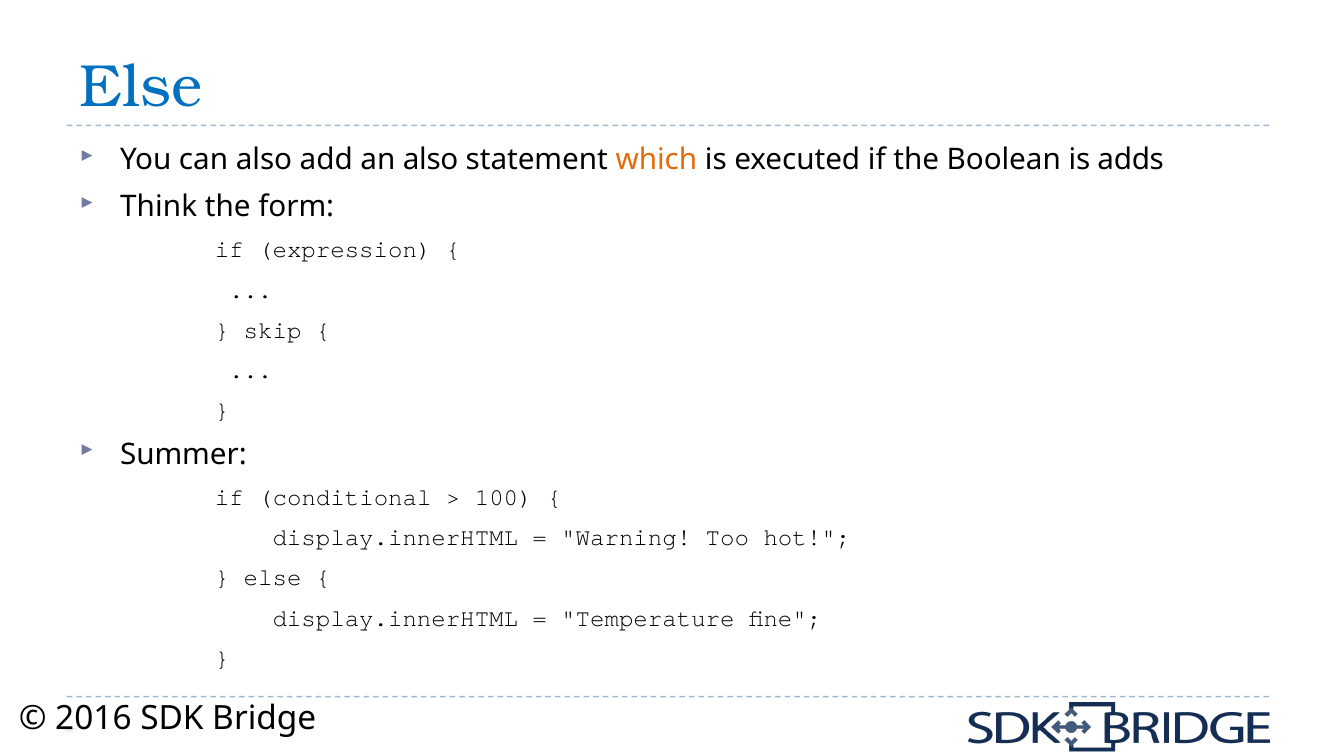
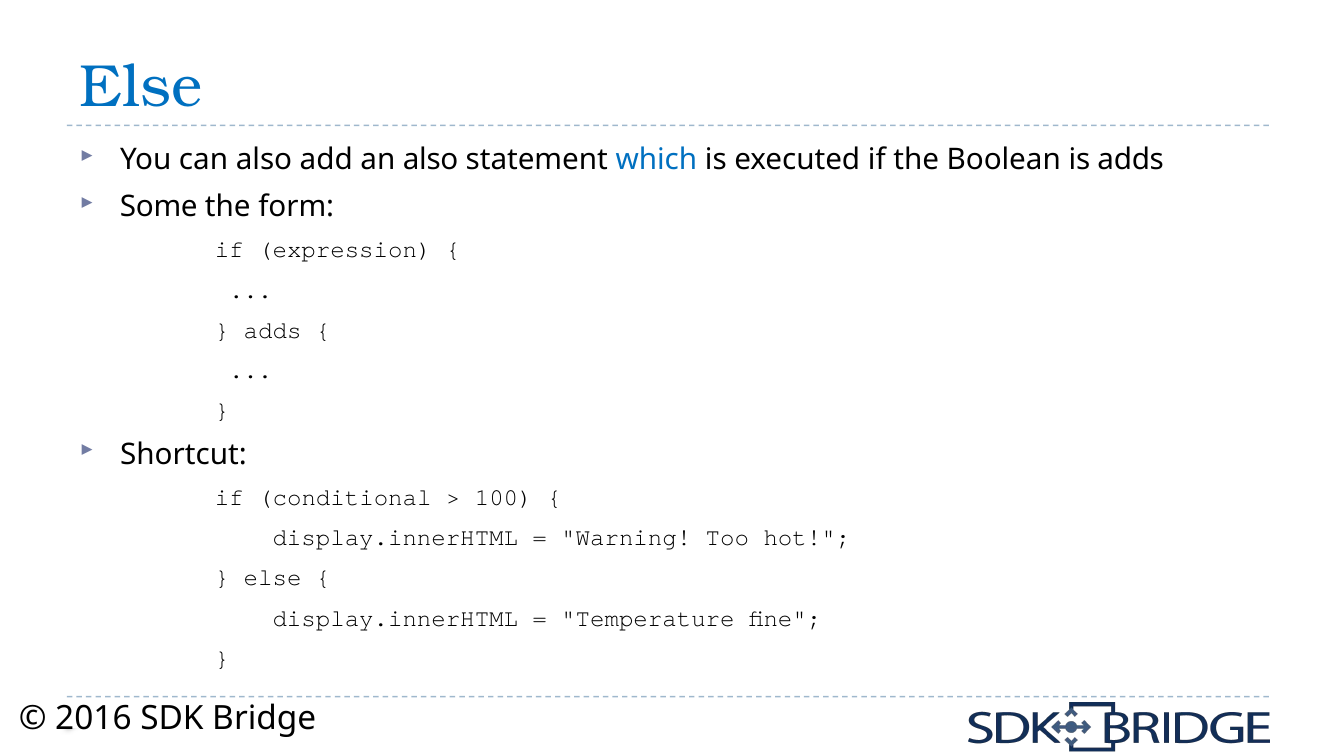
which colour: orange -> blue
Think: Think -> Some
skip at (273, 330): skip -> adds
Summer: Summer -> Shortcut
